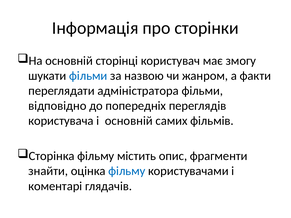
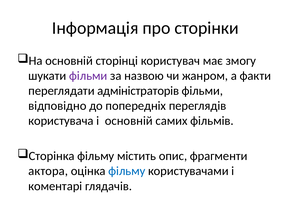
фільми at (88, 76) colour: blue -> purple
адміністратора: адміністратора -> адміністраторів
знайти: знайти -> актора
